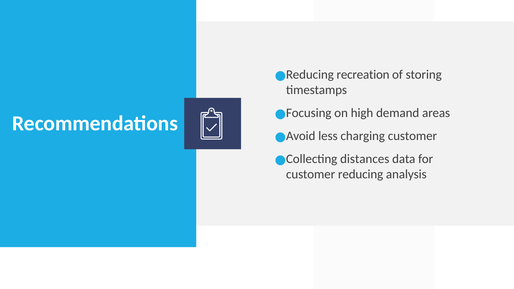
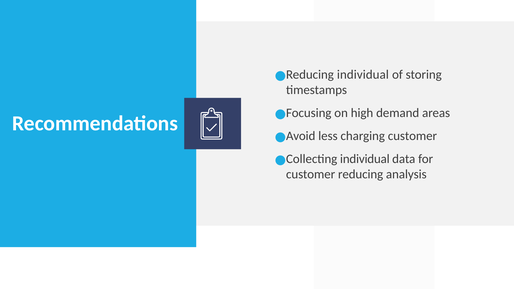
recreation at (363, 75): recreation -> individual
distances at (365, 159): distances -> individual
